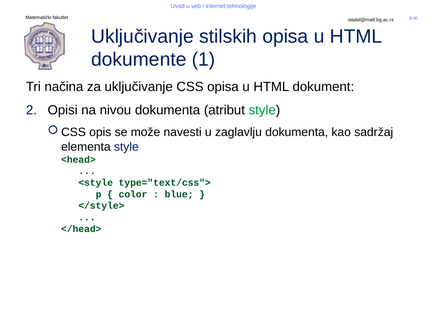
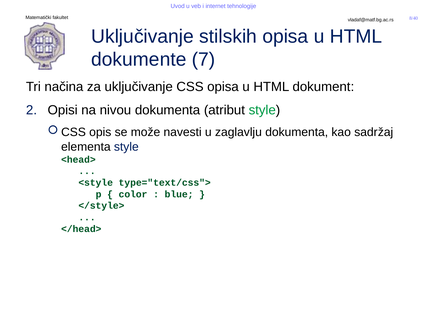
1: 1 -> 7
